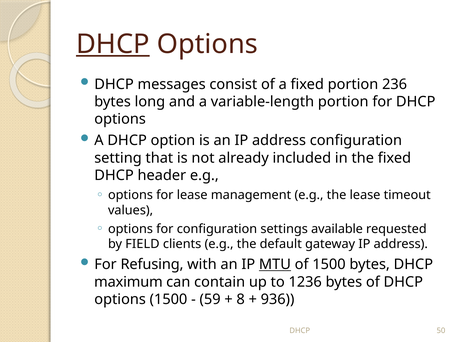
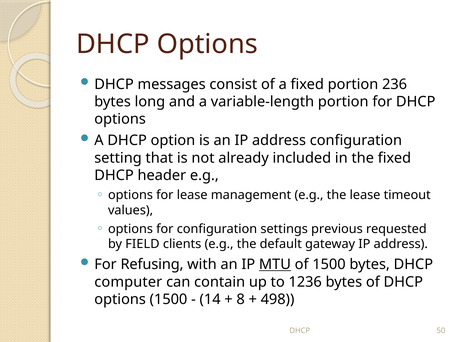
DHCP at (113, 44) underline: present -> none
available: available -> previous
maximum: maximum -> computer
59: 59 -> 14
936: 936 -> 498
